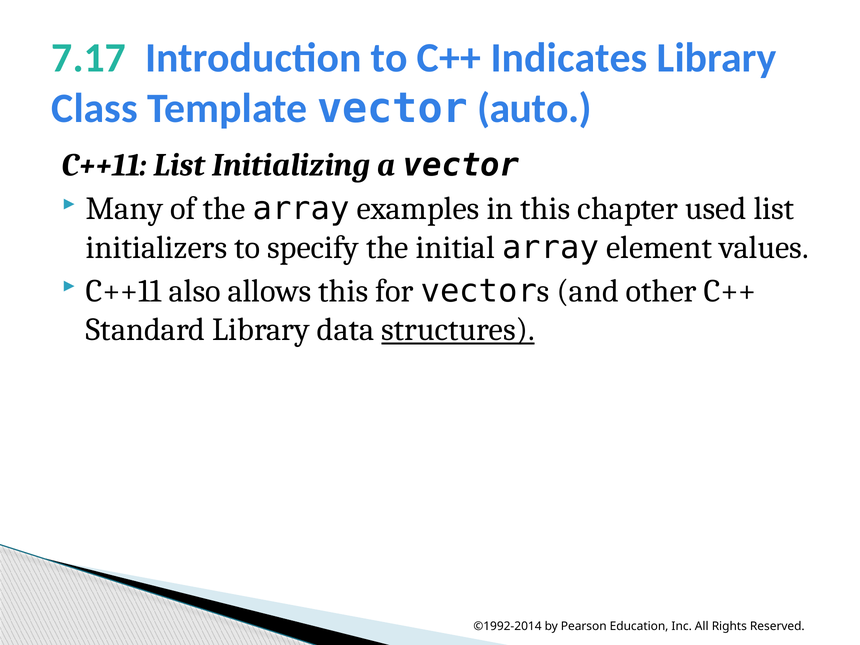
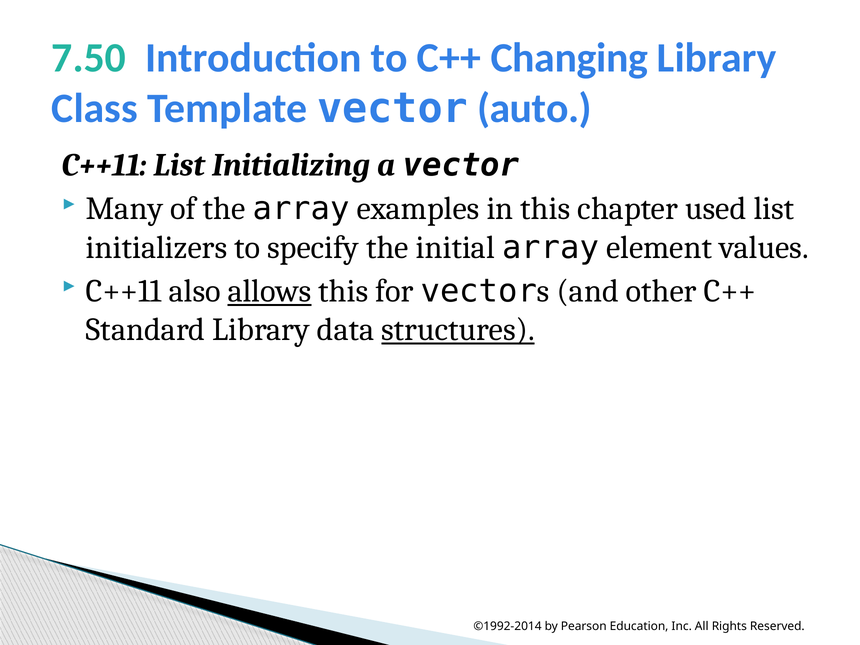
7.17: 7.17 -> 7.50
Indicates: Indicates -> Changing
allows underline: none -> present
